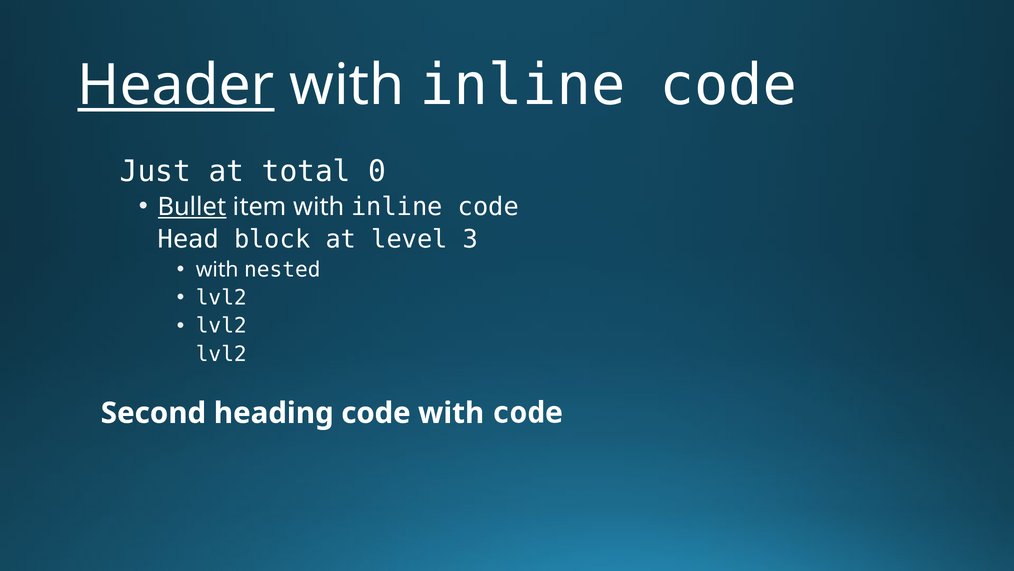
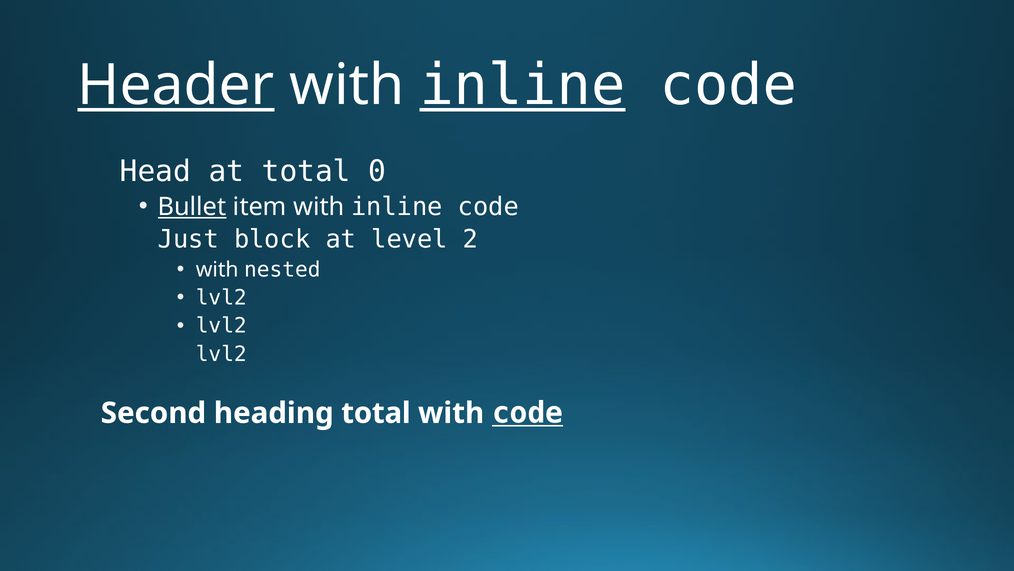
inline at (522, 85) underline: none -> present
Just: Just -> Head
Head: Head -> Just
3: 3 -> 2
heading code: code -> total
code at (528, 413) underline: none -> present
